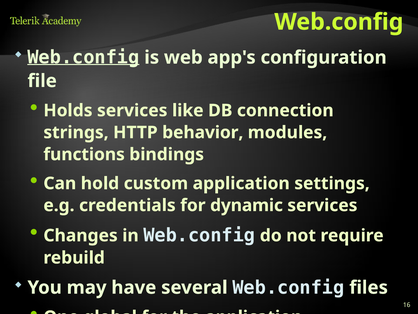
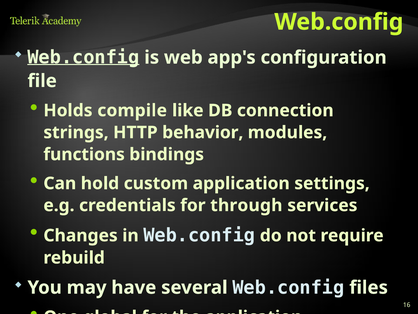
Holds services: services -> compile
dynamic: dynamic -> through
